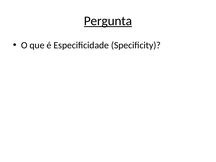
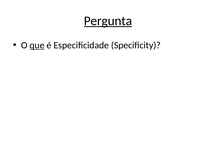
que underline: none -> present
